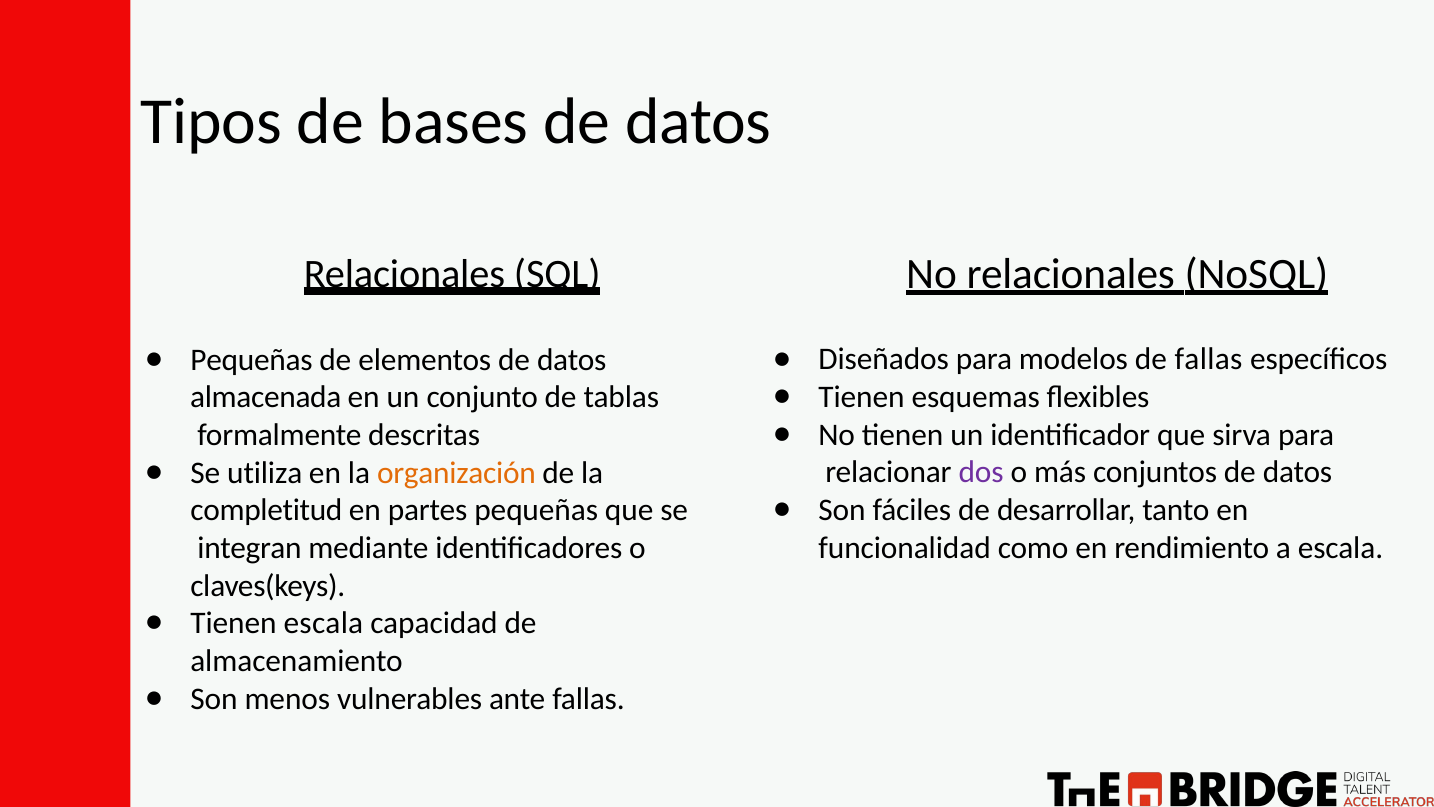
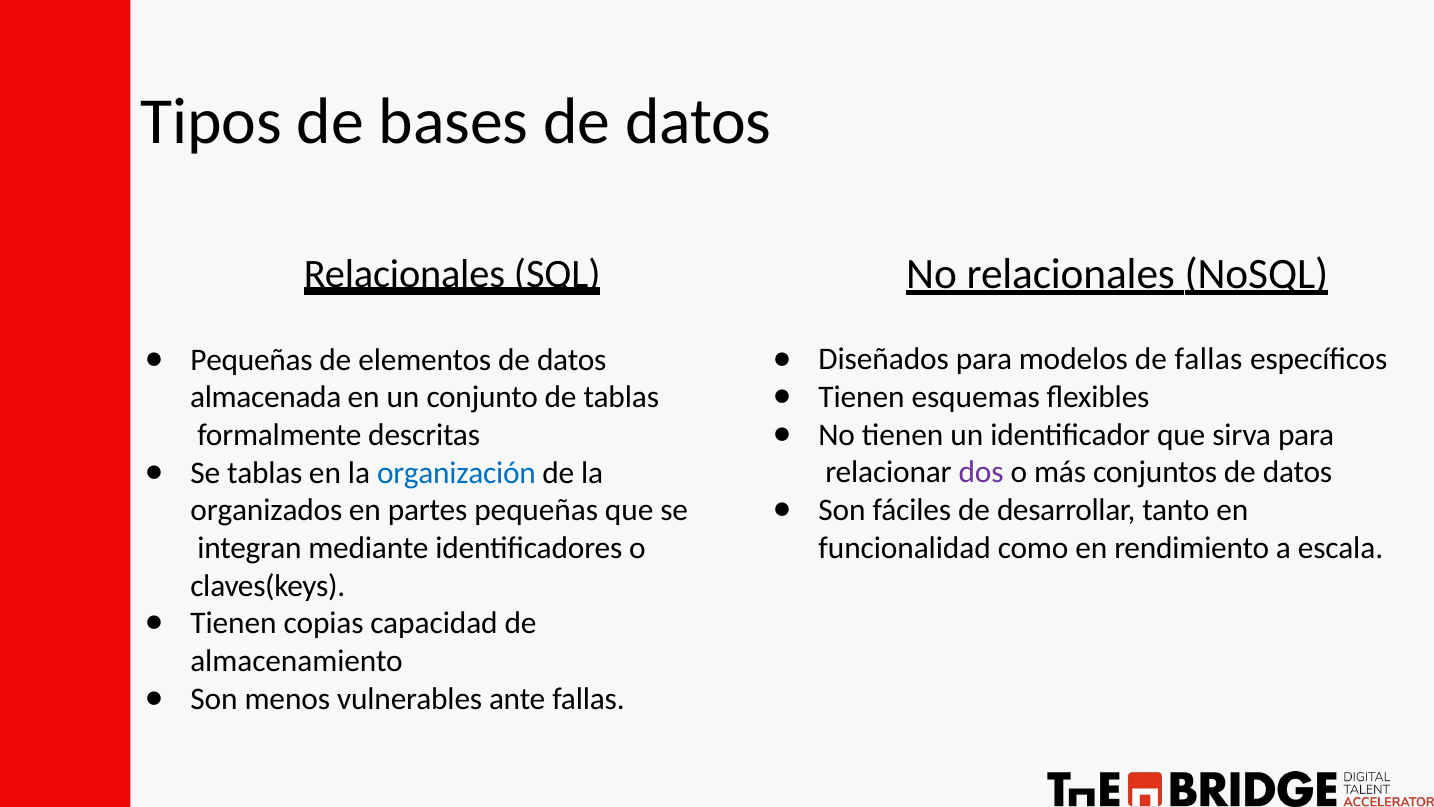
Se utiliza: utiliza -> tablas
organización colour: orange -> blue
completitud: completitud -> organizados
Tienen escala: escala -> copias
